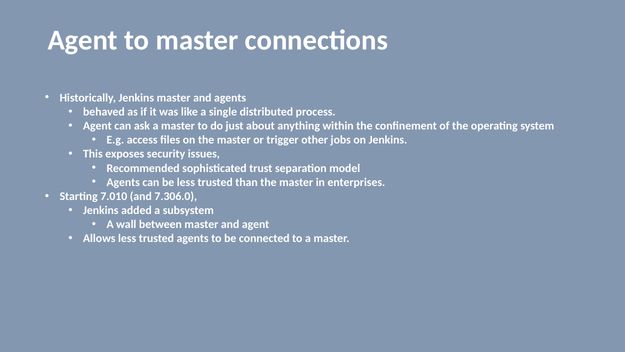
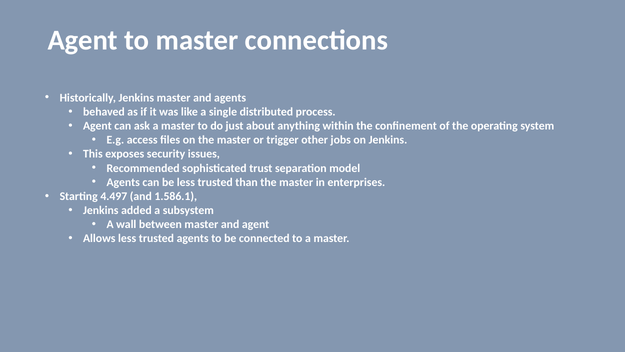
7.010: 7.010 -> 4.497
7.306.0: 7.306.0 -> 1.586.1
